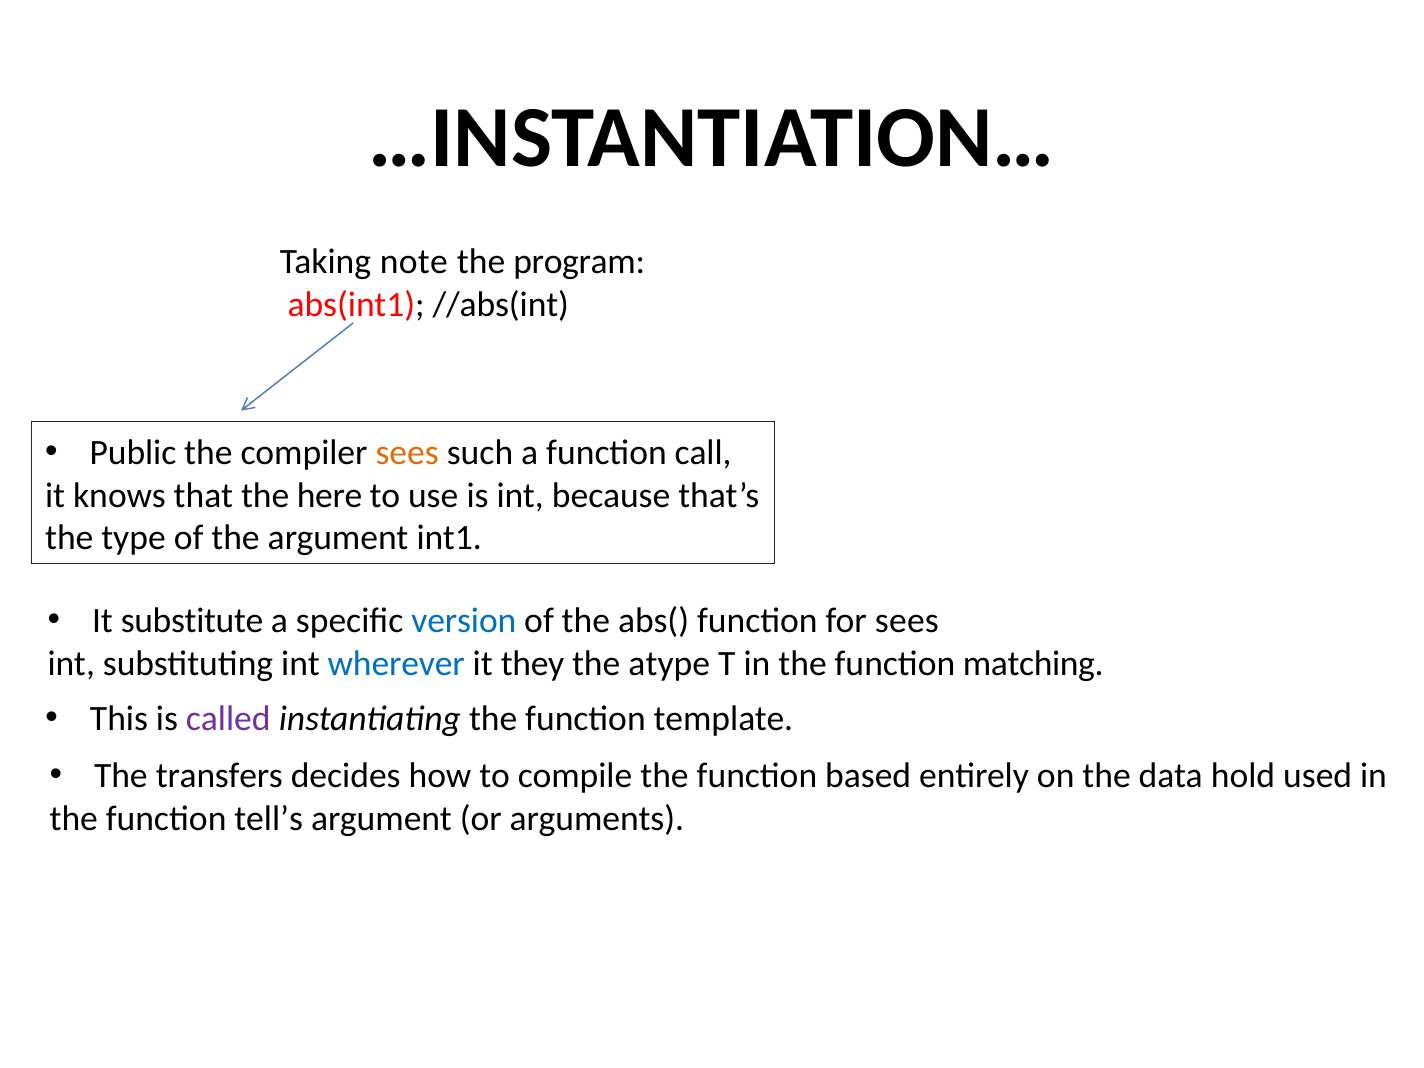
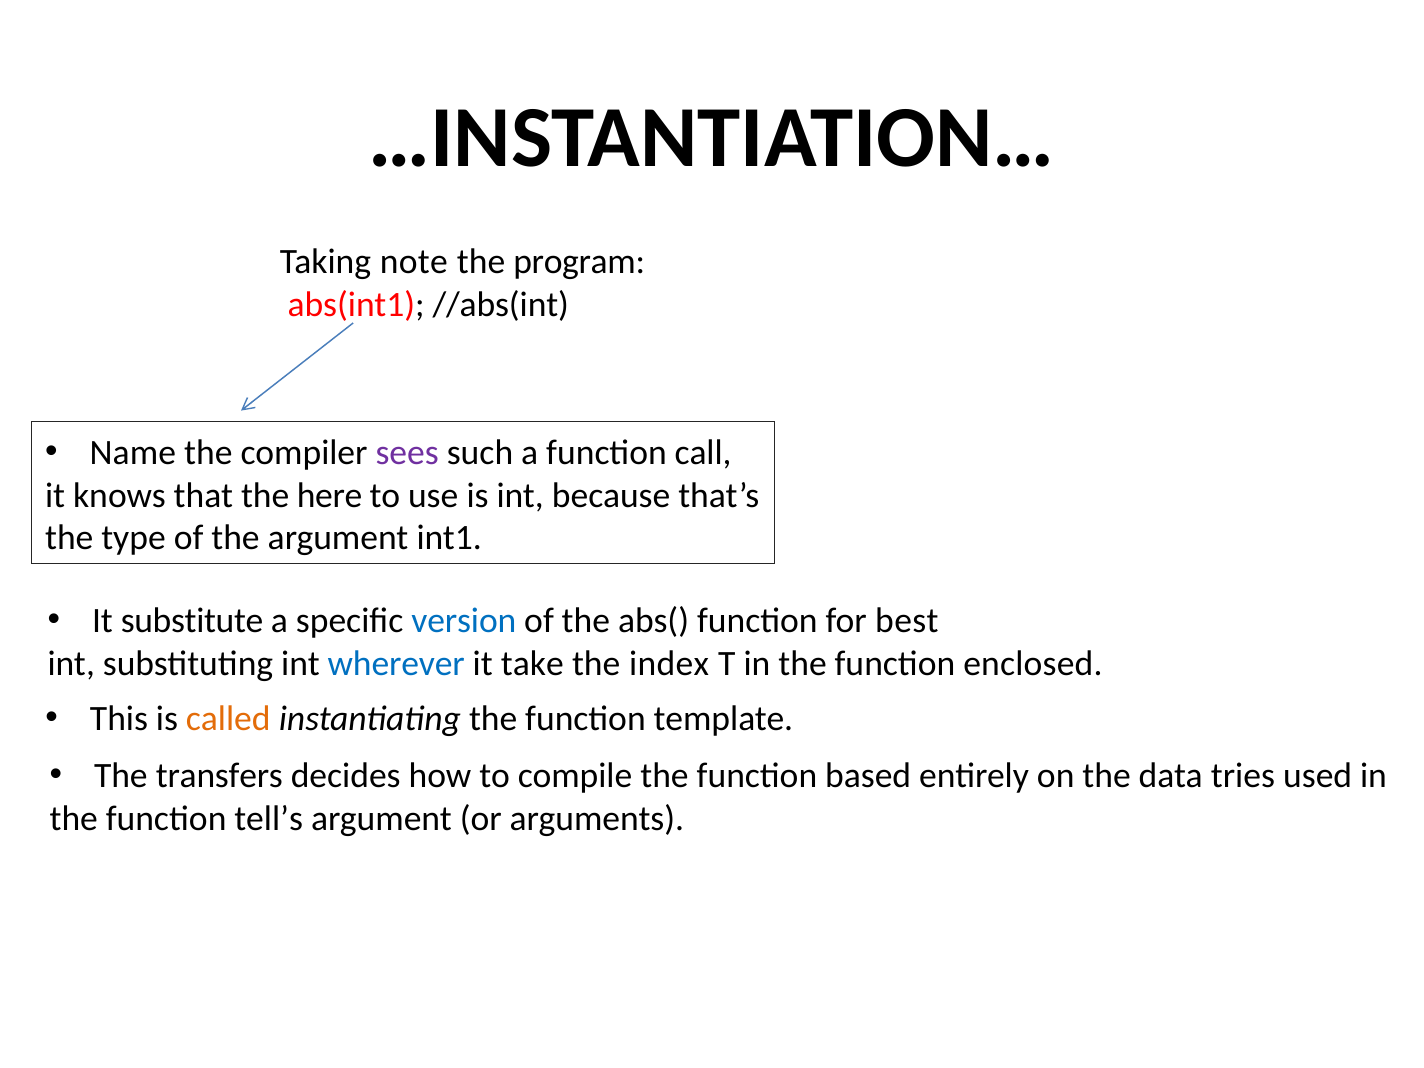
Public: Public -> Name
sees at (407, 453) colour: orange -> purple
for sees: sees -> best
they: they -> take
atype: atype -> index
matching: matching -> enclosed
called colour: purple -> orange
hold: hold -> tries
